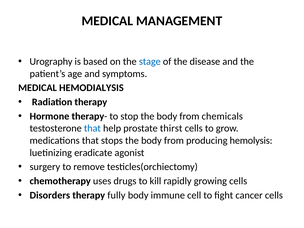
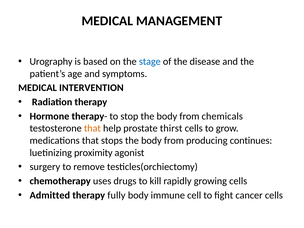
HEMODIALYSIS: HEMODIALYSIS -> INTERVENTION
that at (92, 128) colour: blue -> orange
hemolysis: hemolysis -> continues
eradicate: eradicate -> proximity
Disorders: Disorders -> Admitted
